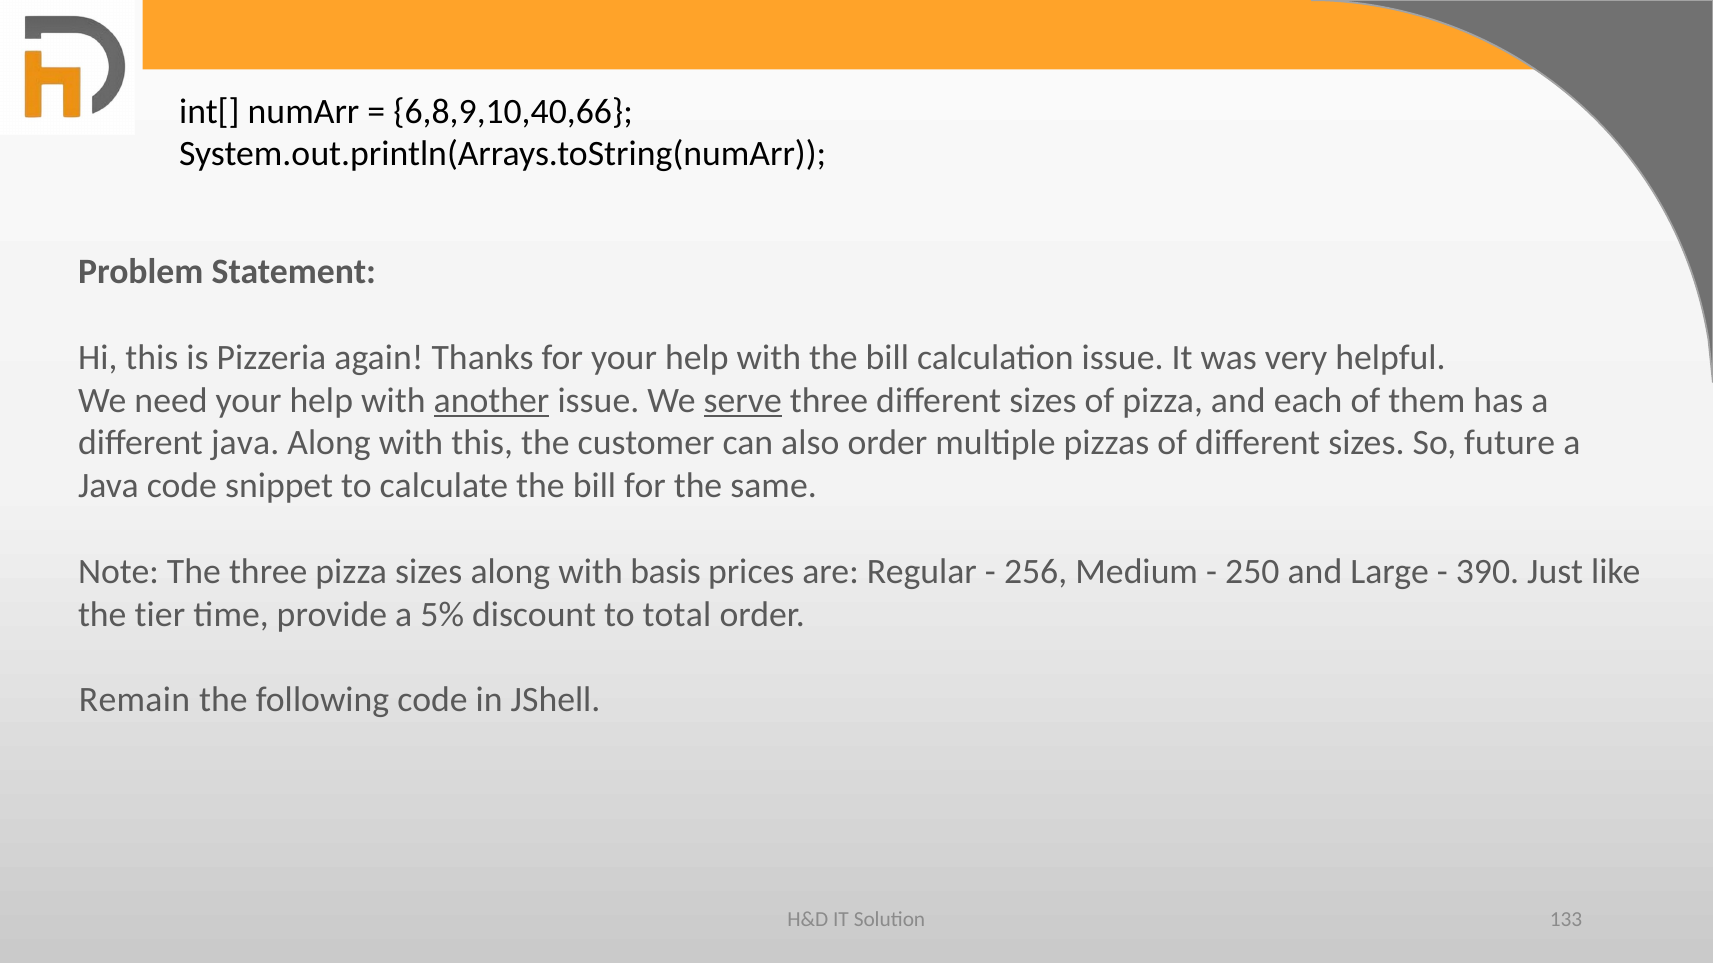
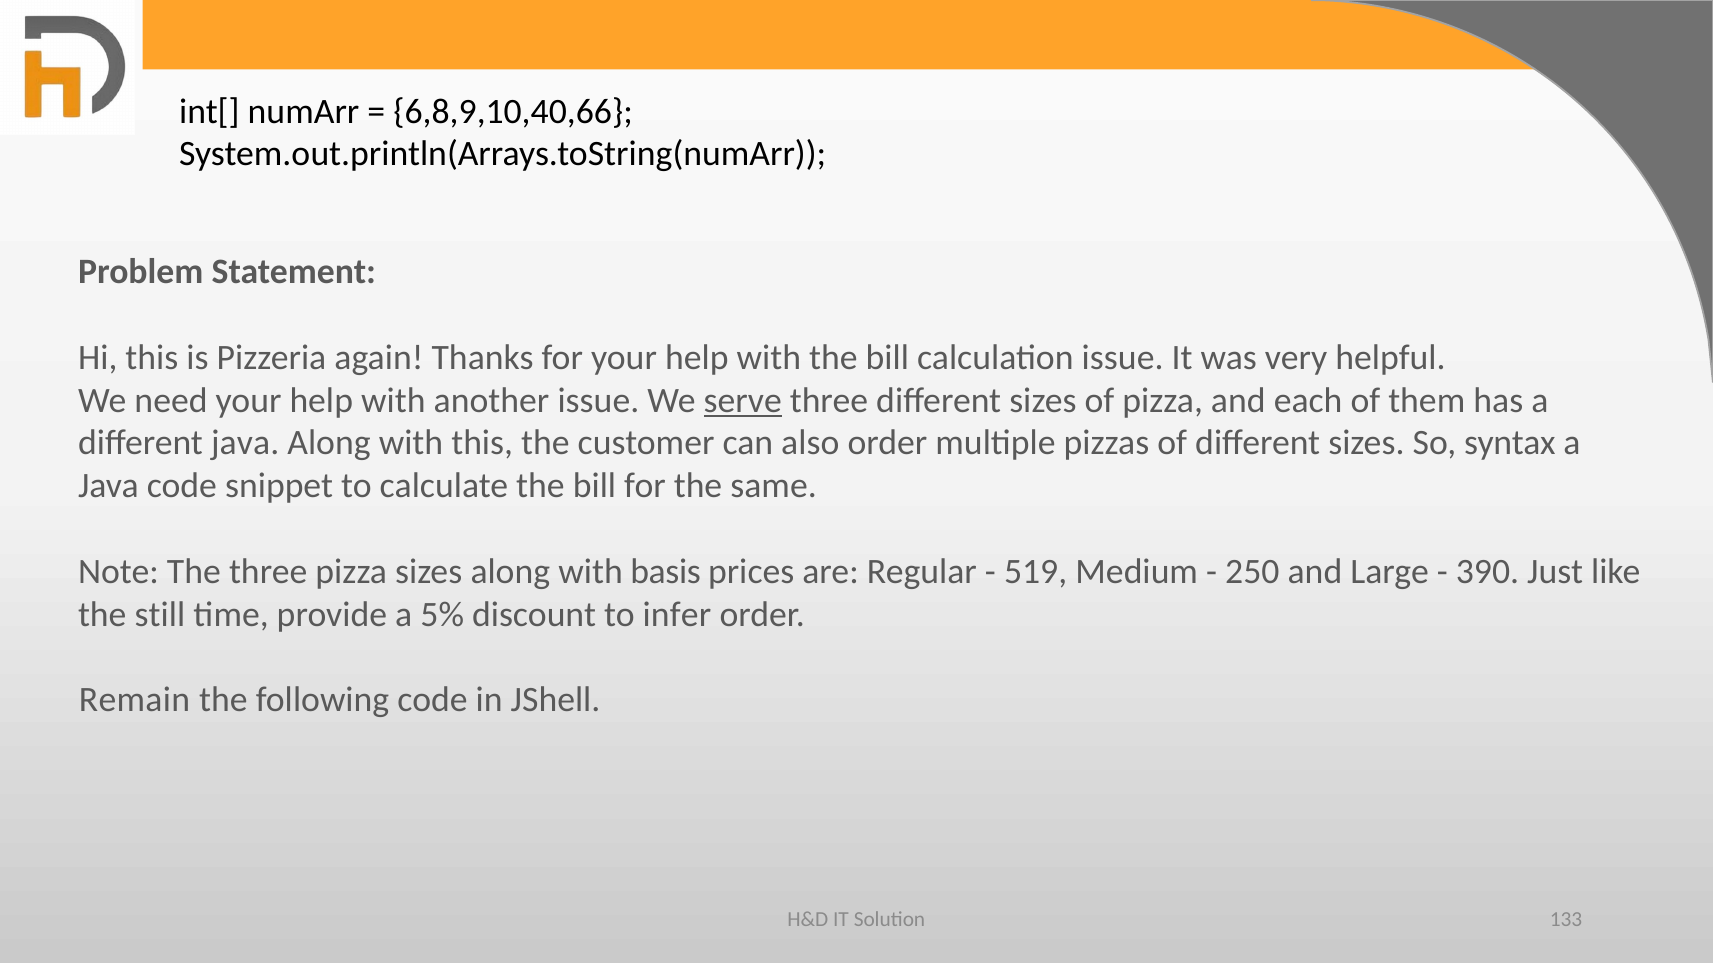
another underline: present -> none
future: future -> syntax
256: 256 -> 519
tier: tier -> still
total: total -> infer
